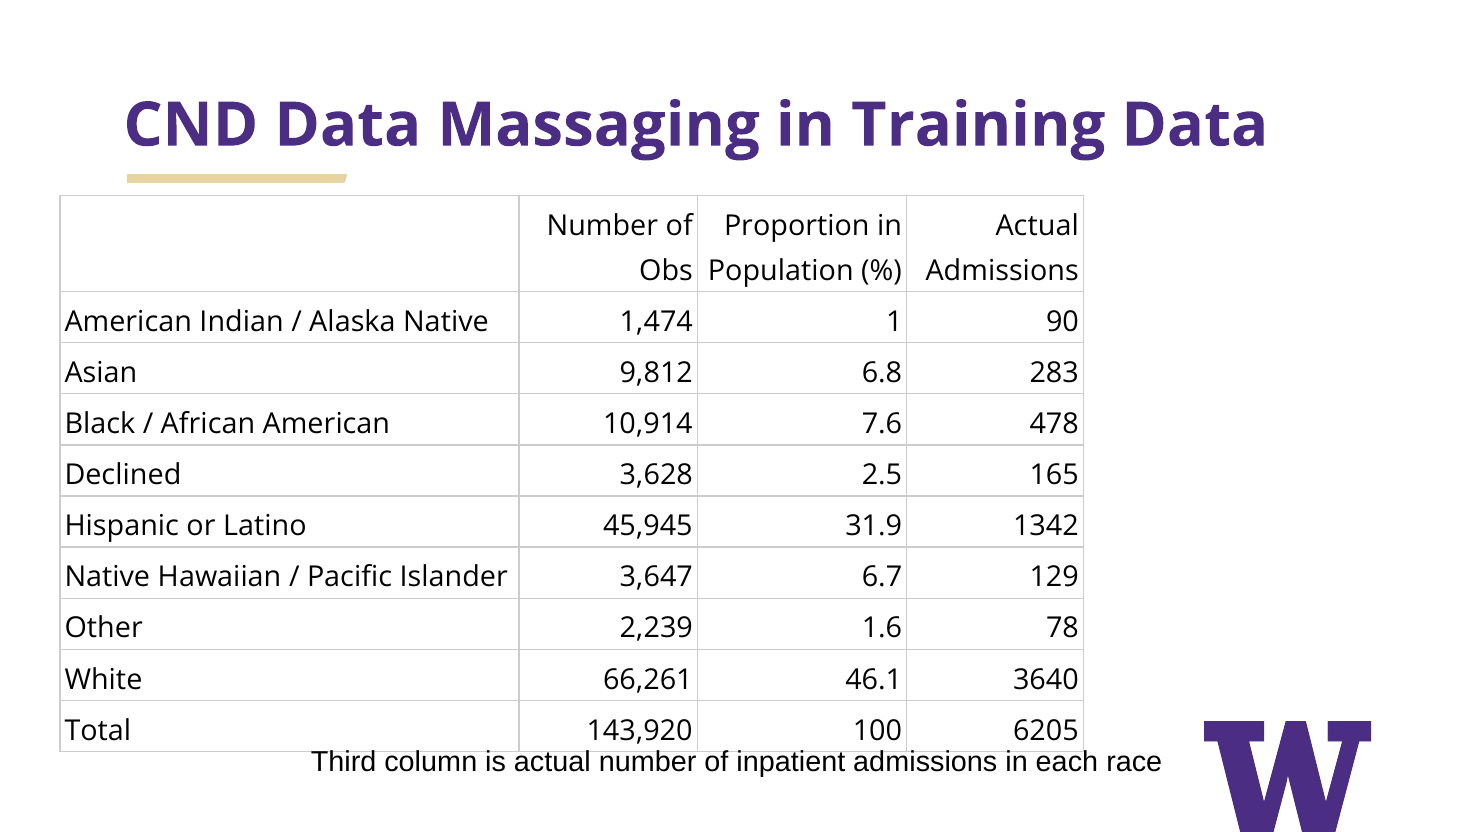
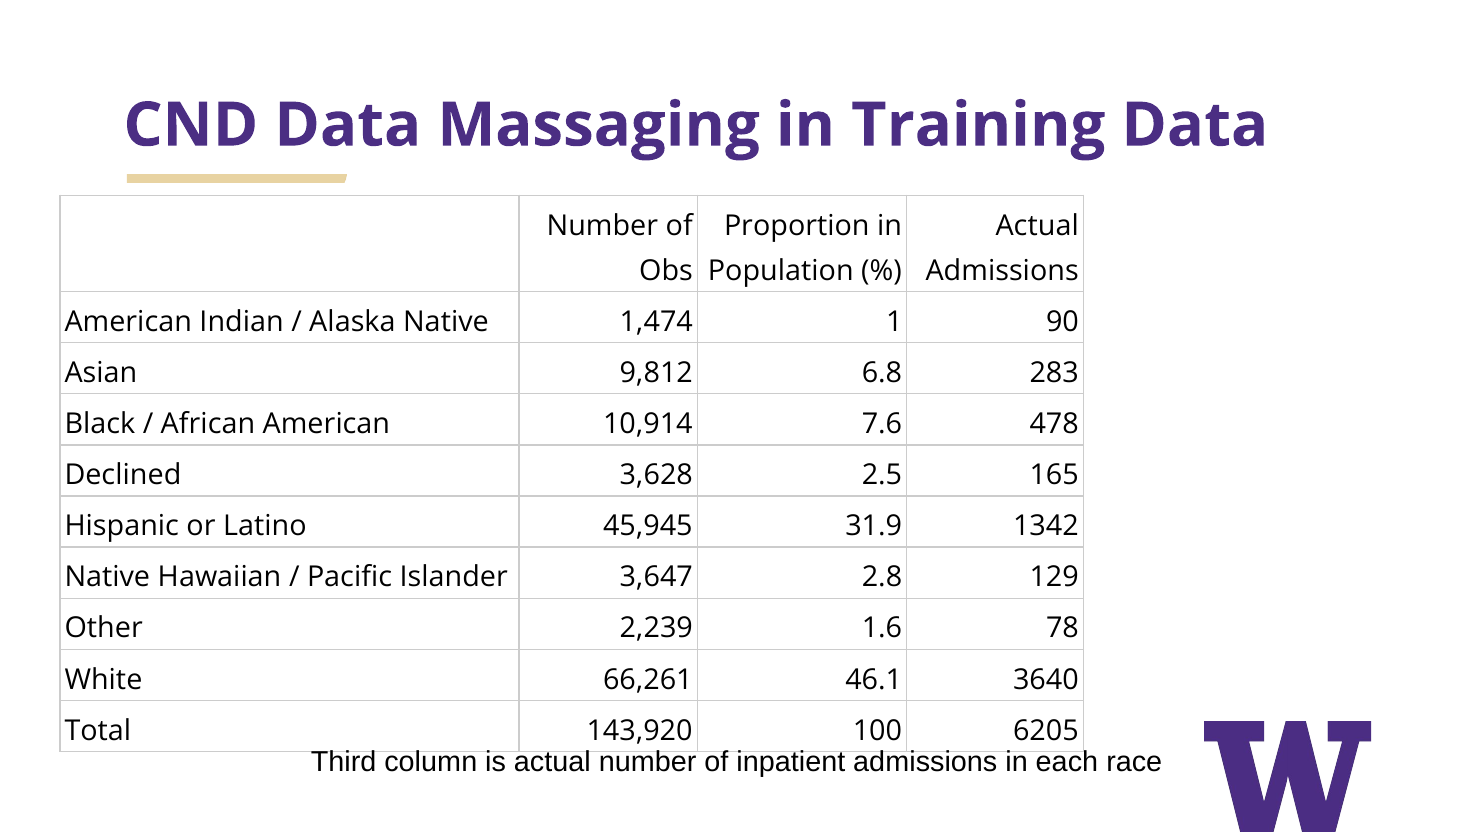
6.7: 6.7 -> 2.8
